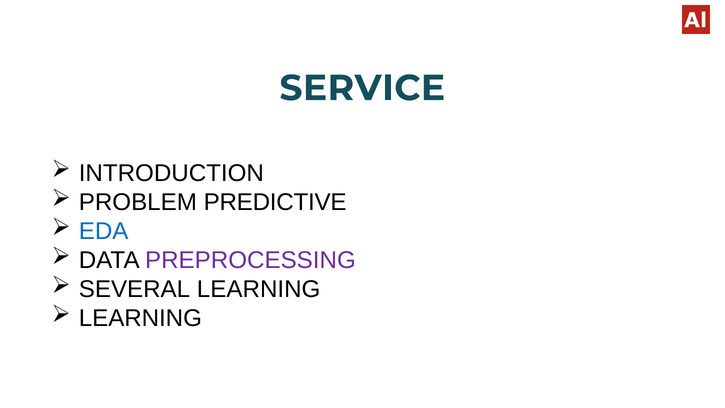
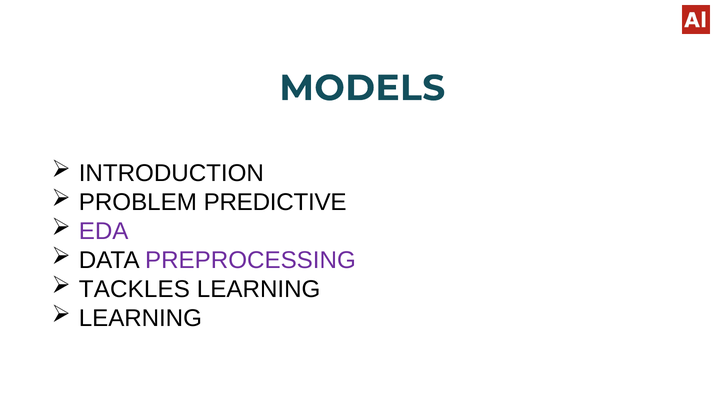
SERVICE: SERVICE -> MODELS
EDA colour: blue -> purple
SEVERAL: SEVERAL -> TACKLES
